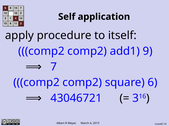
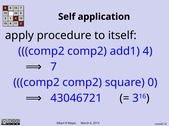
add1 9: 9 -> 4
6: 6 -> 0
